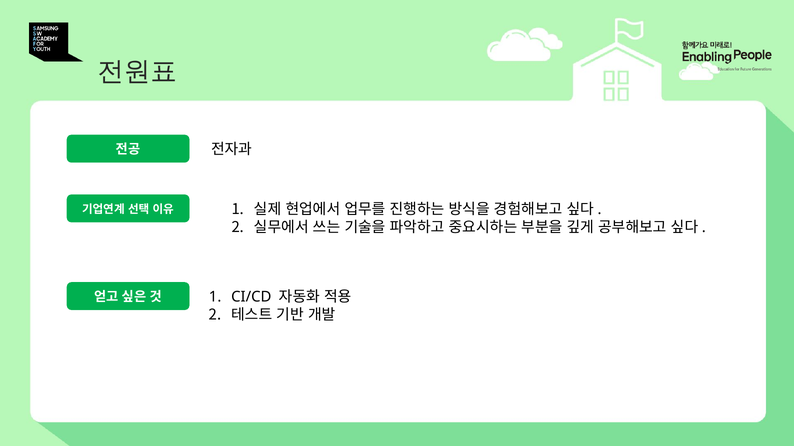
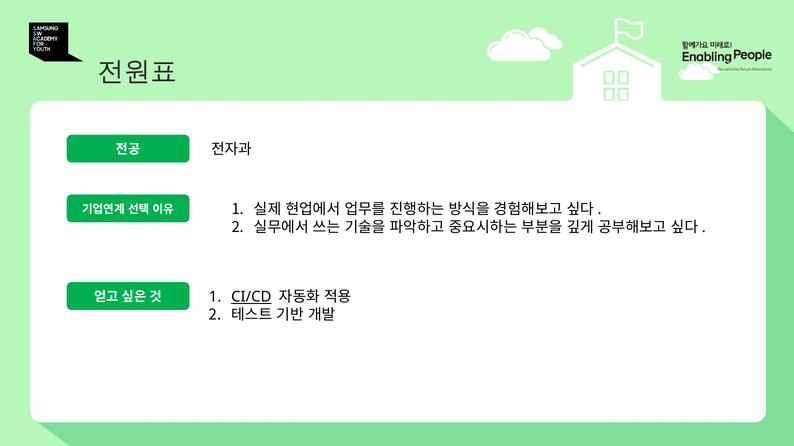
CI/CD underline: none -> present
